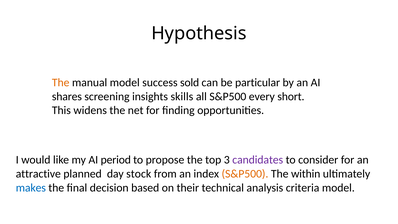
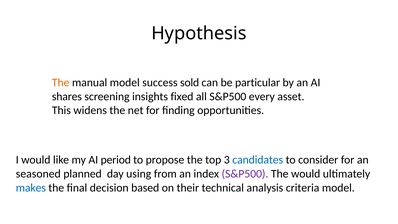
skills: skills -> fixed
short: short -> asset
candidates colour: purple -> blue
attractive: attractive -> seasoned
stock: stock -> using
S&P500 at (245, 174) colour: orange -> purple
The within: within -> would
